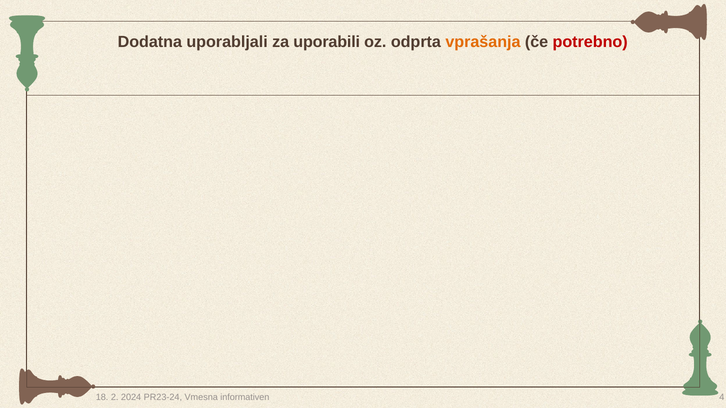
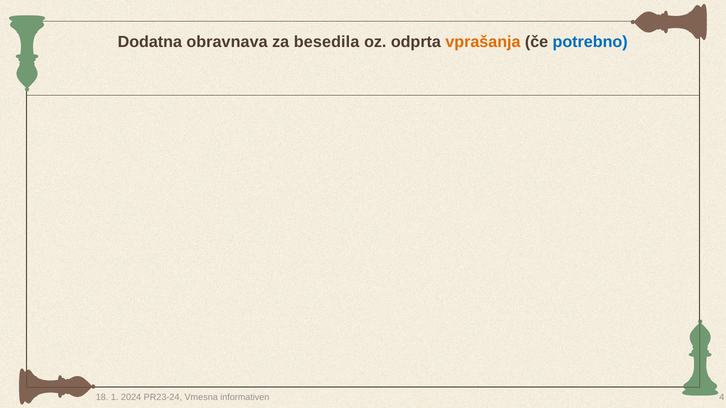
uporabljali: uporabljali -> obravnava
uporabili: uporabili -> besedila
potrebno colour: red -> blue
2: 2 -> 1
